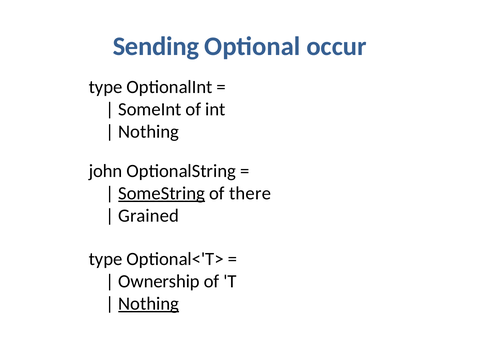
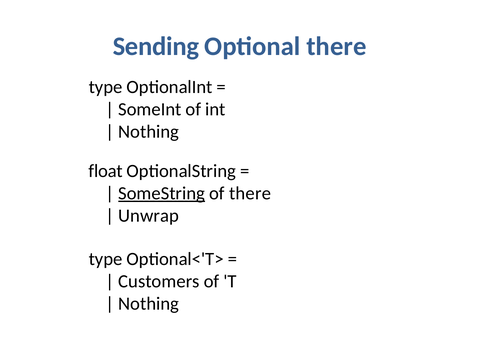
Optional occur: occur -> there
john: john -> float
Grained: Grained -> Unwrap
Ownership: Ownership -> Customers
Nothing at (149, 304) underline: present -> none
